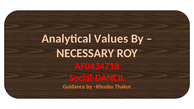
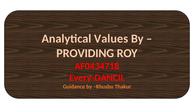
NECESSARY: NECESSARY -> PROVIDING
Social-DANCIL: Social-DANCIL -> Every-DANCIL
